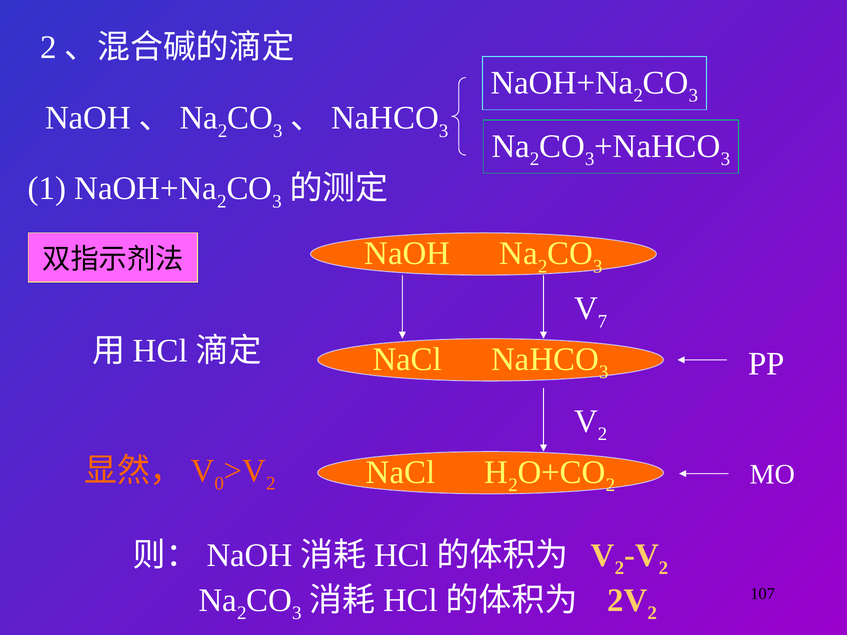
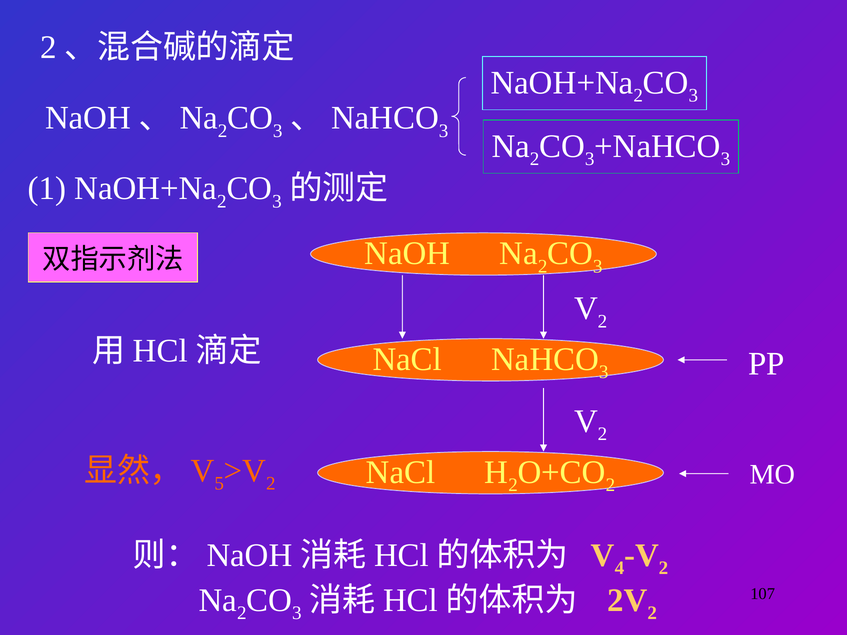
7 at (603, 321): 7 -> 2
0: 0 -> 5
2 at (619, 568): 2 -> 4
